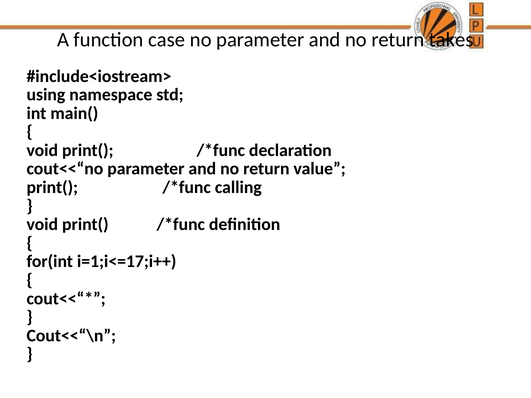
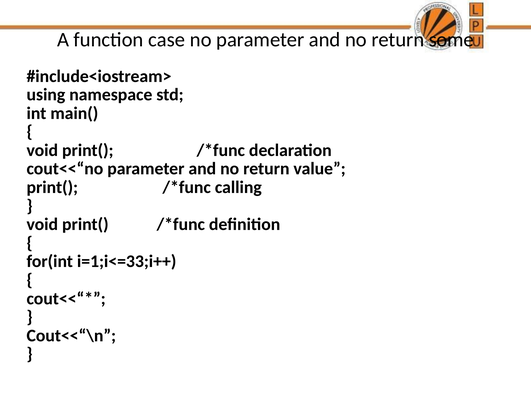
takes: takes -> some
i=1;i<=17;i++: i=1;i<=17;i++ -> i=1;i<=33;i++
